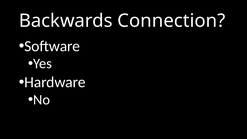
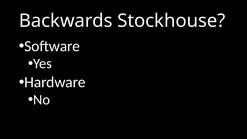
Connection: Connection -> Stockhouse
